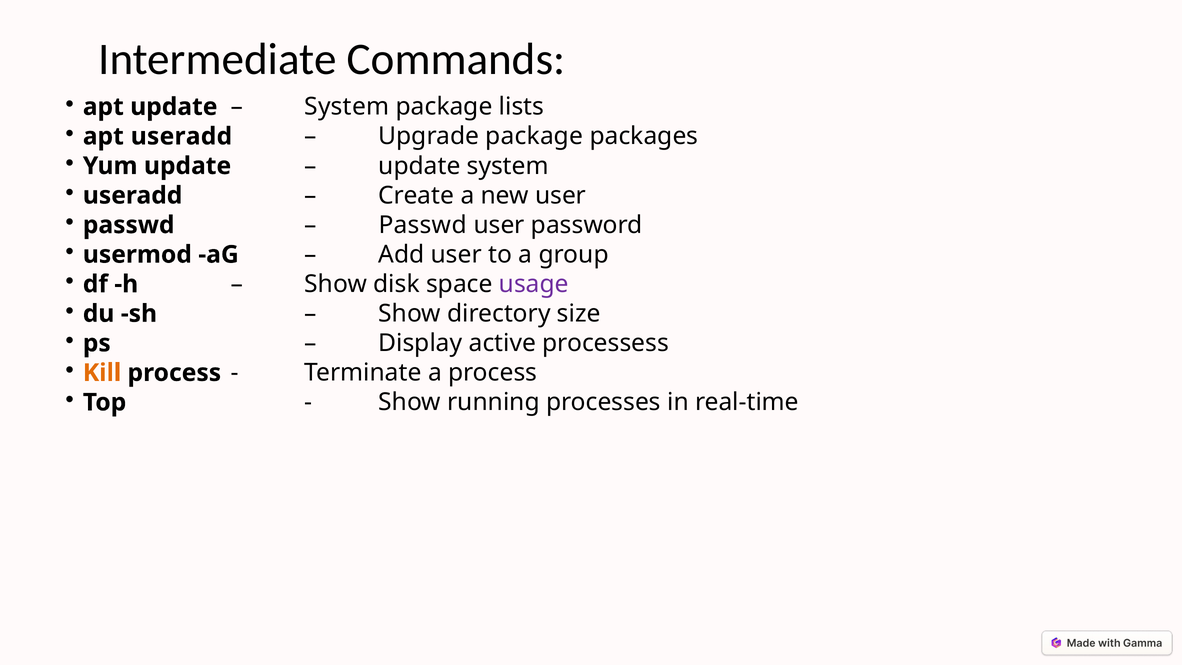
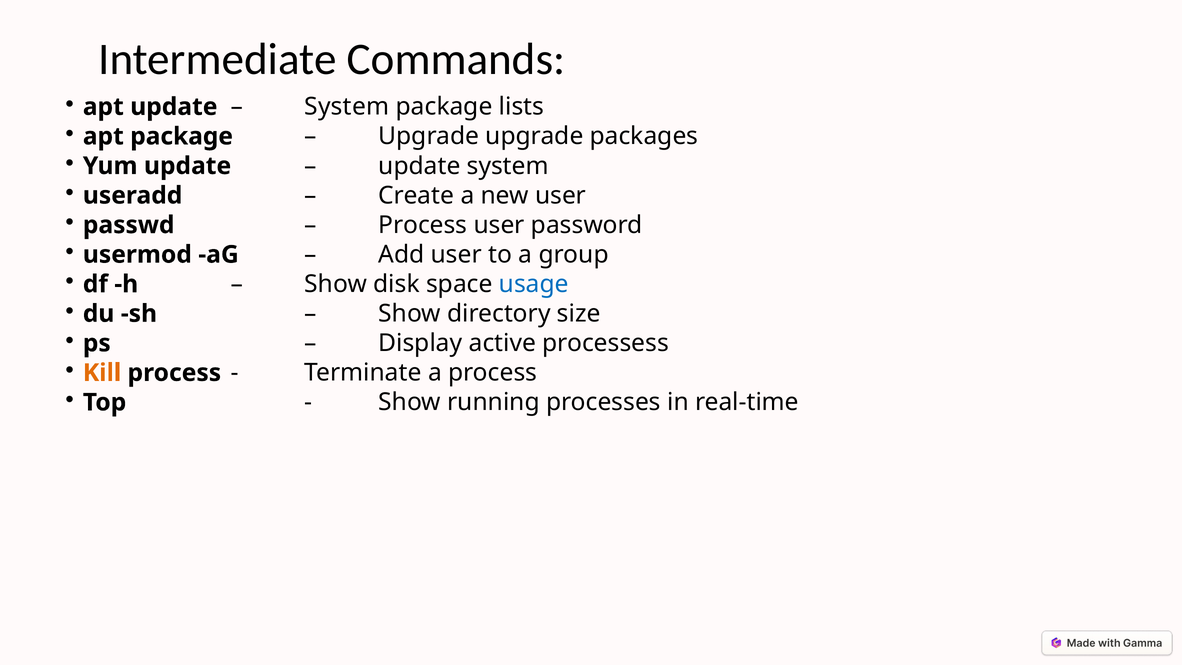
apt useradd: useradd -> package
Upgrade package: package -> upgrade
Passwd at (423, 225): Passwd -> Process
usage colour: purple -> blue
